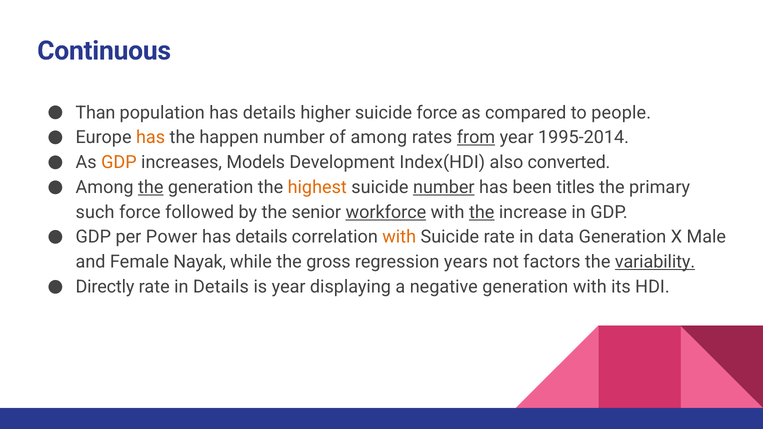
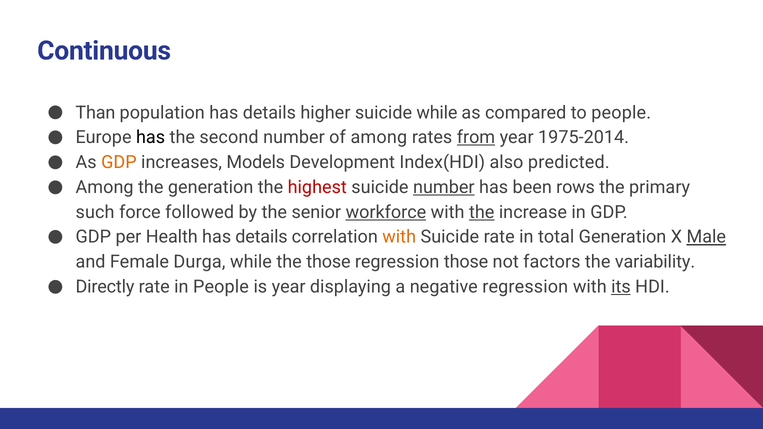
suicide force: force -> while
has at (151, 138) colour: orange -> black
happen: happen -> second
1995-2014: 1995-2014 -> 1975-2014
converted: converted -> predicted
the at (151, 187) underline: present -> none
highest colour: orange -> red
titles: titles -> rows
Power: Power -> Health
data: data -> total
Male underline: none -> present
Nayak: Nayak -> Durga
the gross: gross -> those
regression years: years -> those
variability underline: present -> none
in Details: Details -> People
negative generation: generation -> regression
its underline: none -> present
